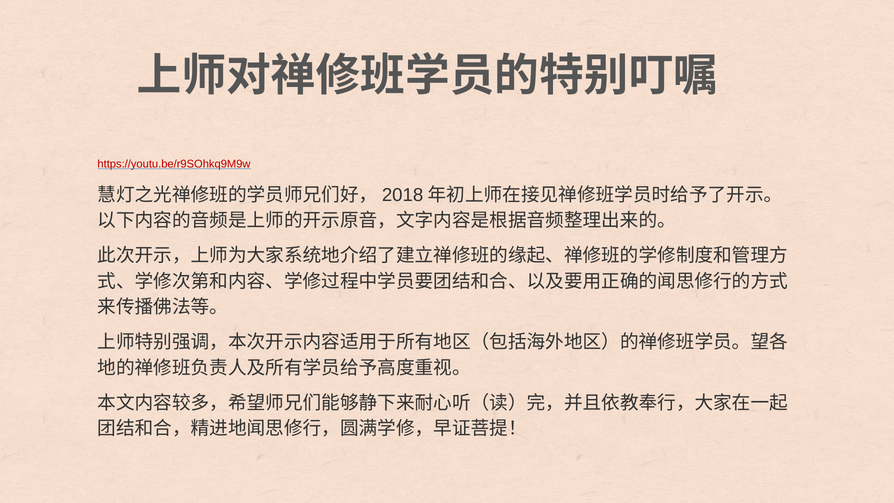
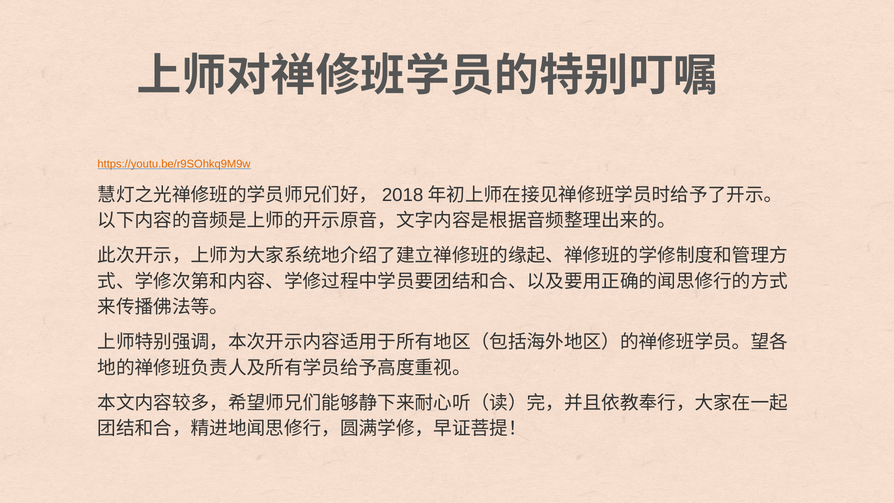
https://youtu.be/r9SOhkq9M9w colour: red -> orange
